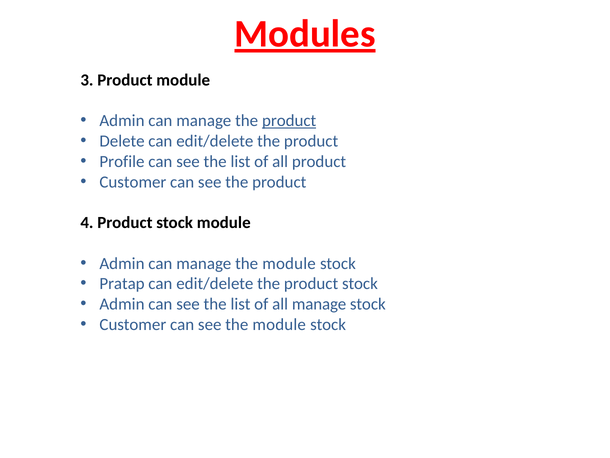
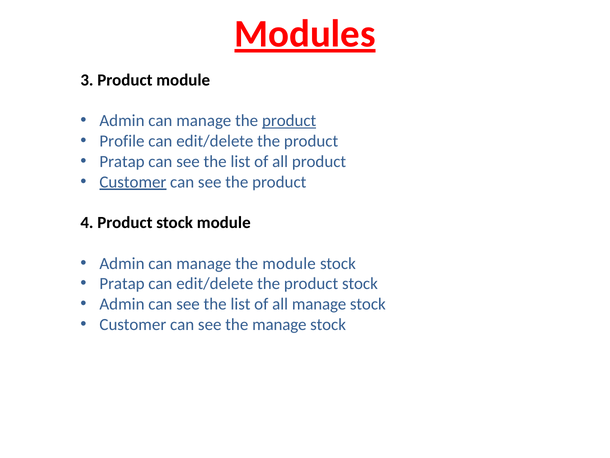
Delete: Delete -> Profile
Profile at (122, 161): Profile -> Pratap
Customer at (133, 182) underline: none -> present
see the module: module -> manage
